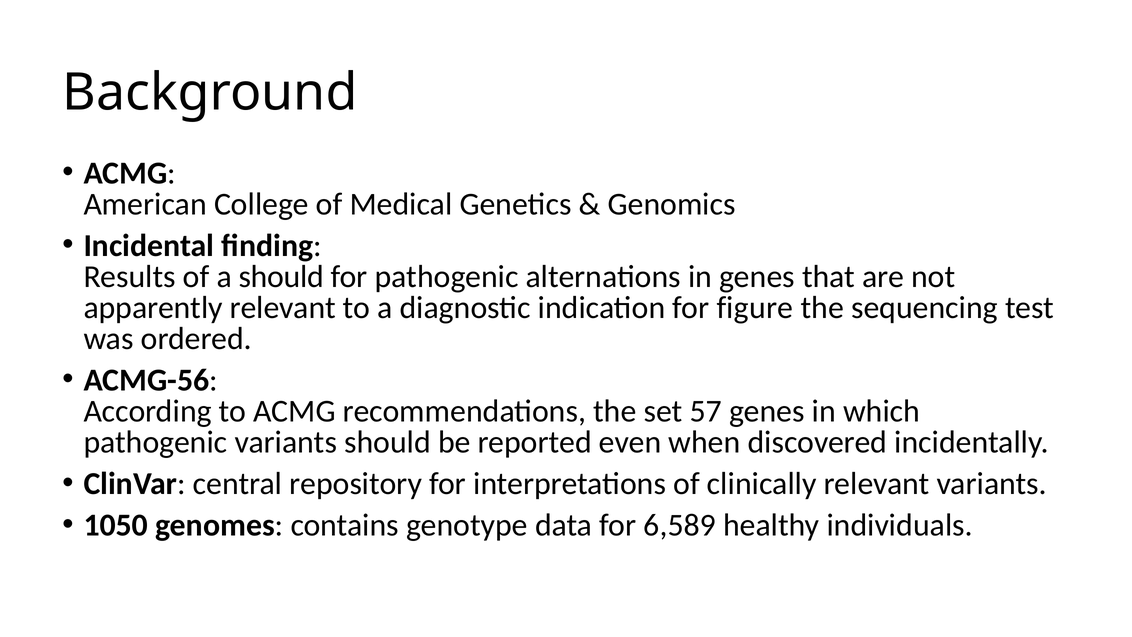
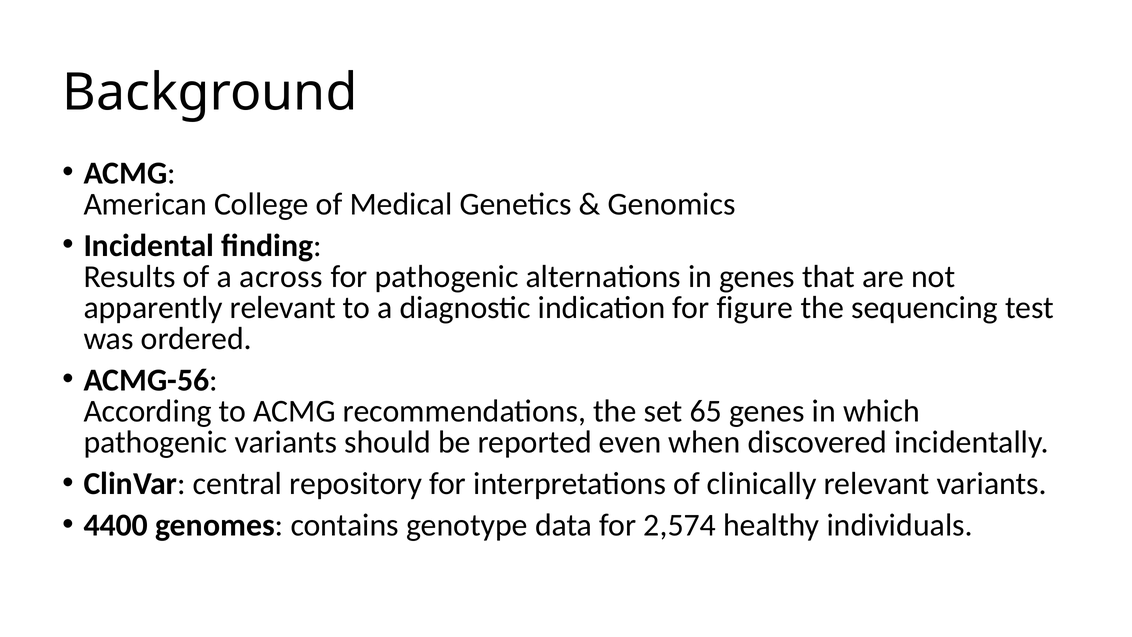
a should: should -> across
57: 57 -> 65
1050: 1050 -> 4400
6,589: 6,589 -> 2,574
